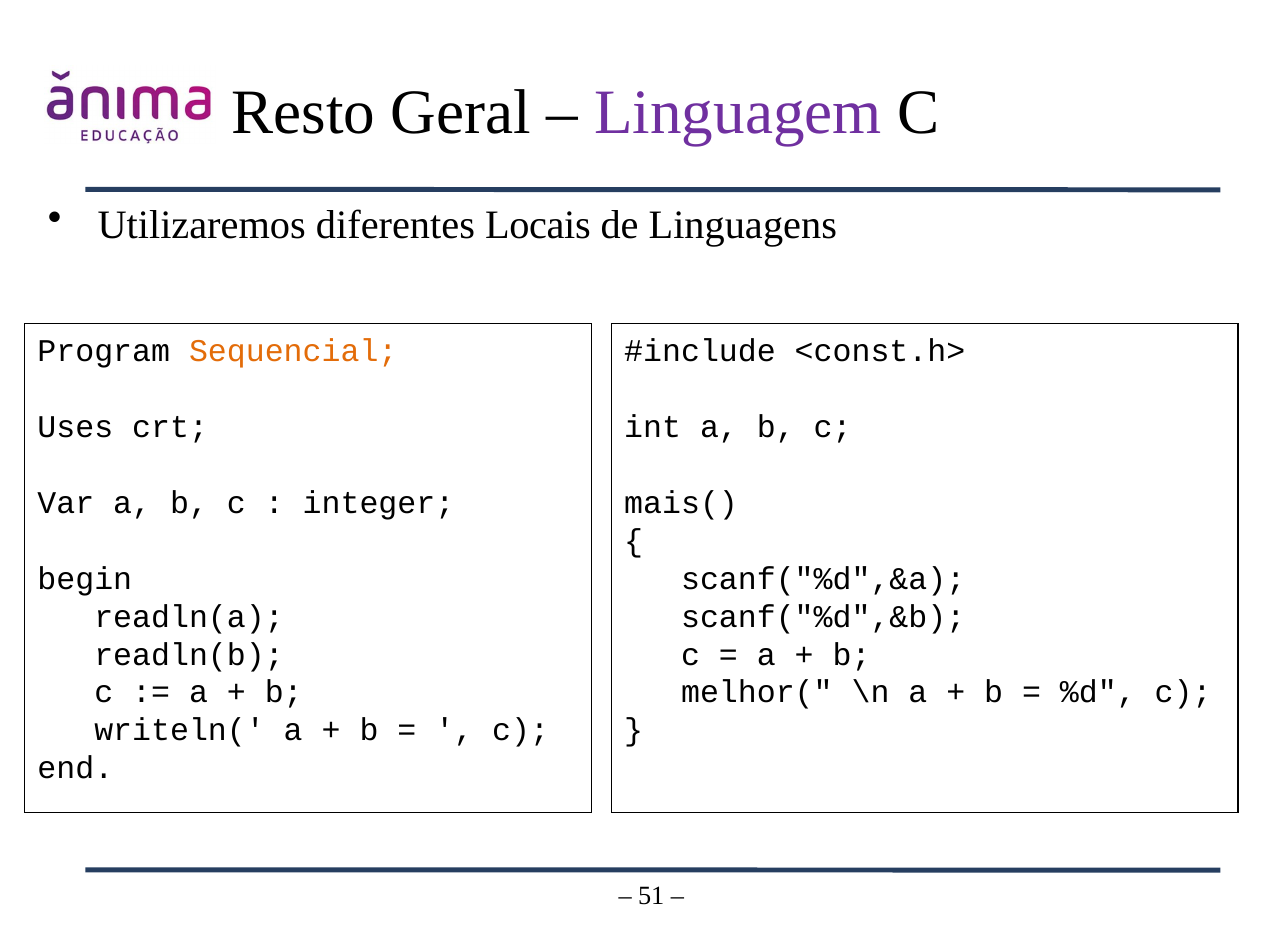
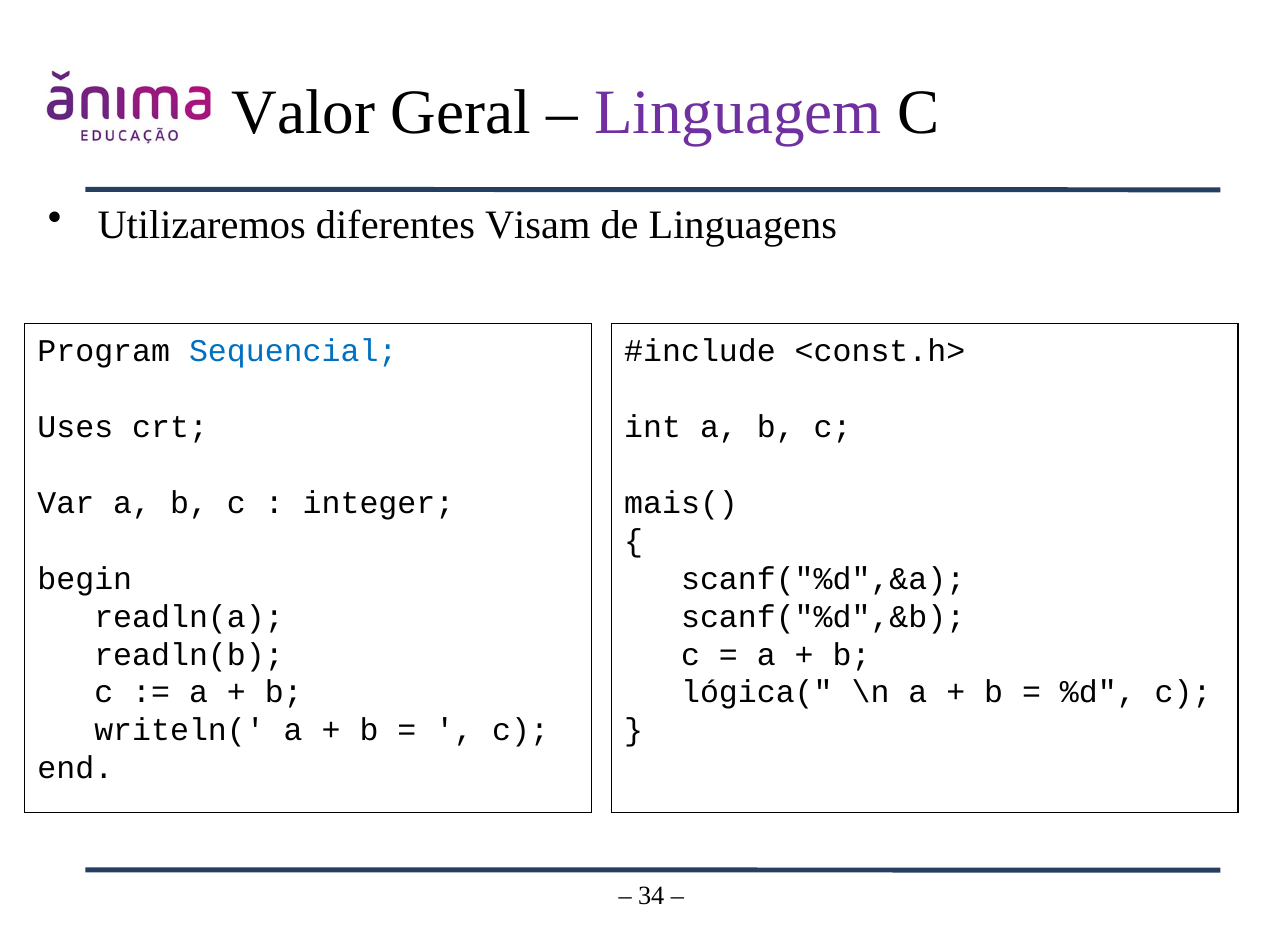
Resto: Resto -> Valor
Locais: Locais -> Visam
Sequencial colour: orange -> blue
melhor(: melhor( -> lógica(
51: 51 -> 34
